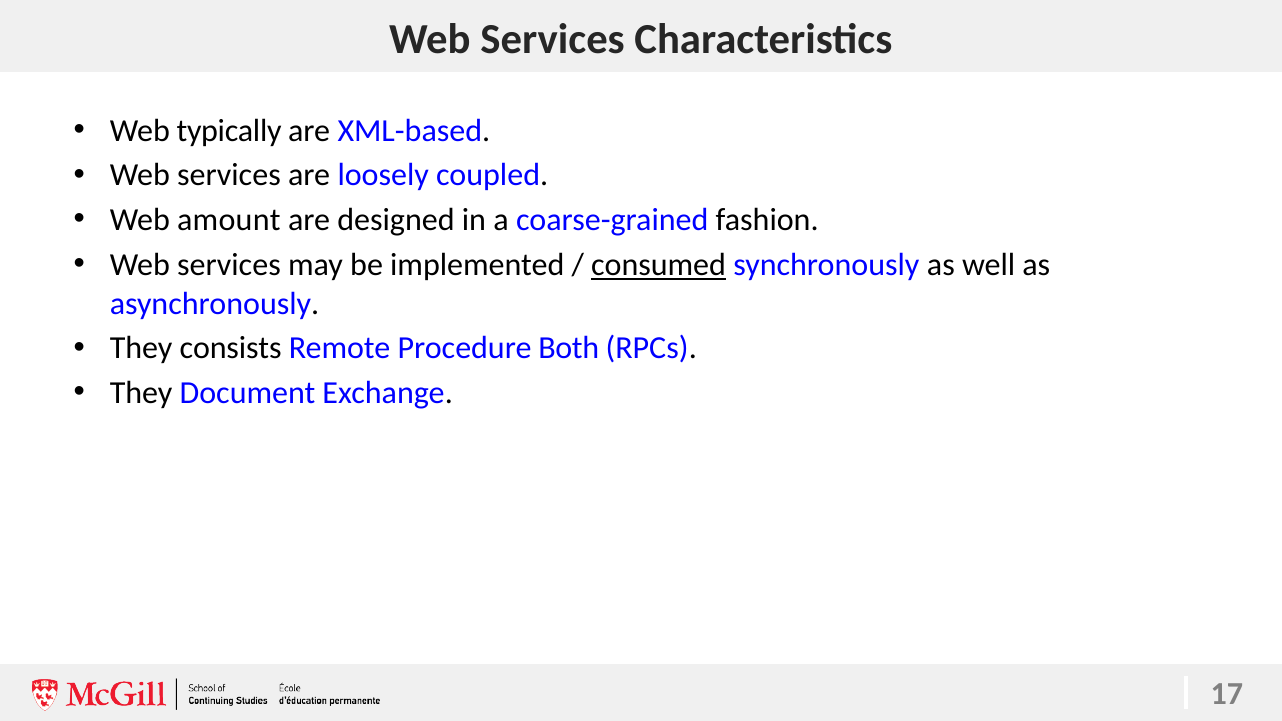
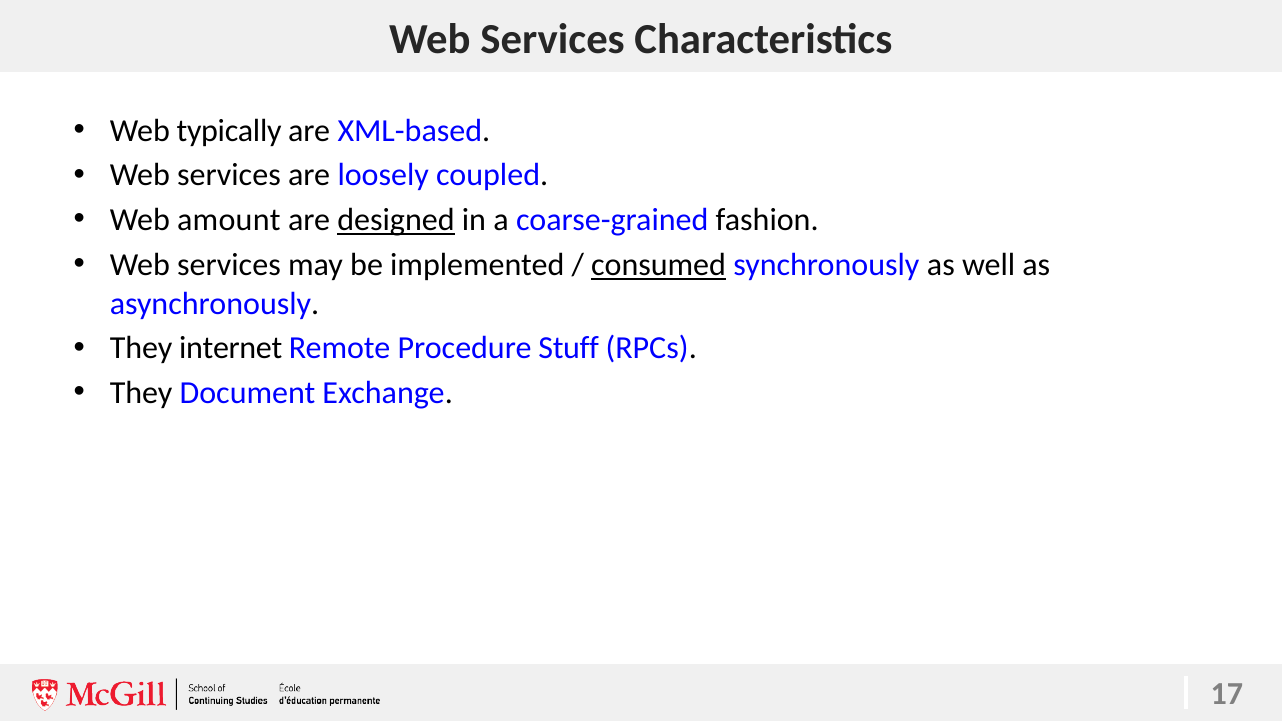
designed underline: none -> present
consists: consists -> internet
Both: Both -> Stuff
